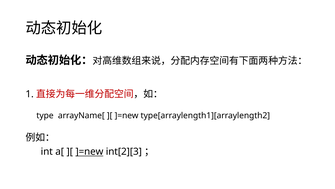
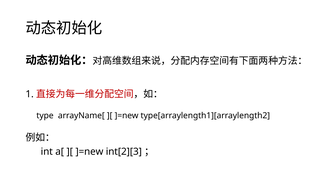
]=new at (89, 151) underline: present -> none
